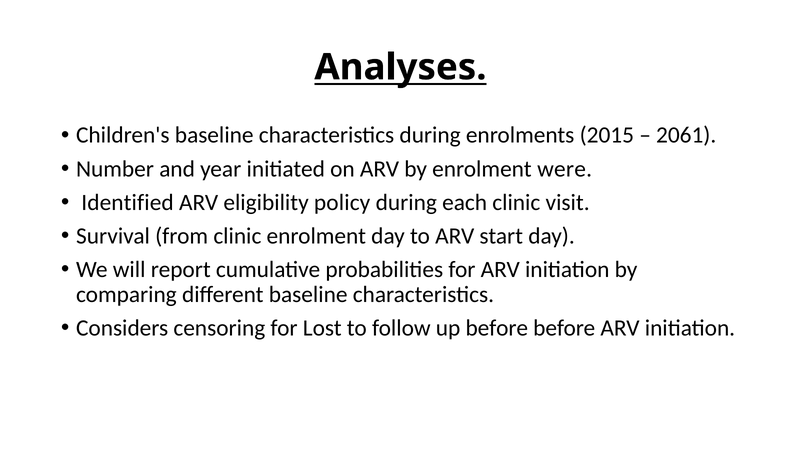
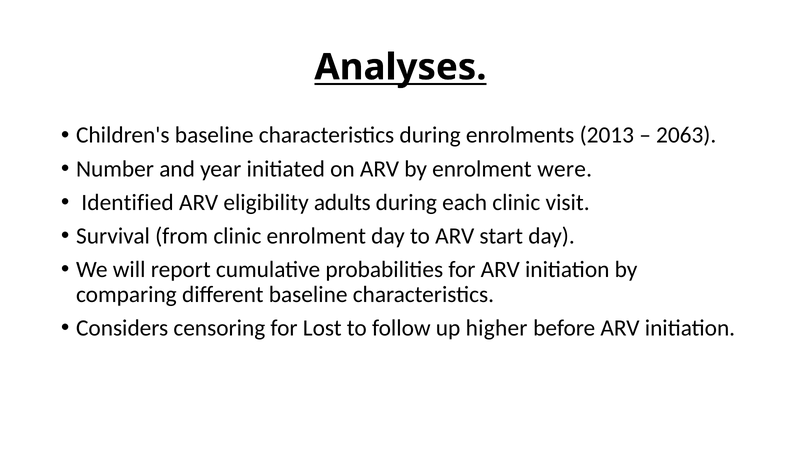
2015: 2015 -> 2013
2061: 2061 -> 2063
policy: policy -> adults
up before: before -> higher
